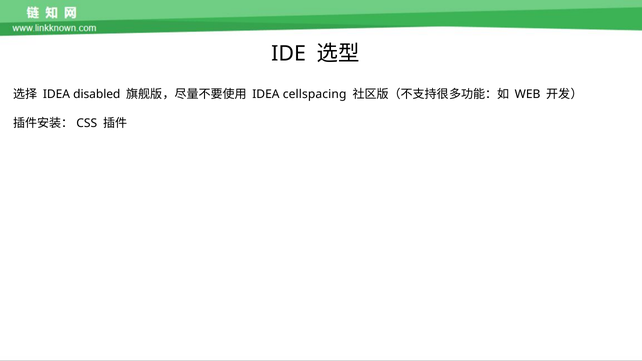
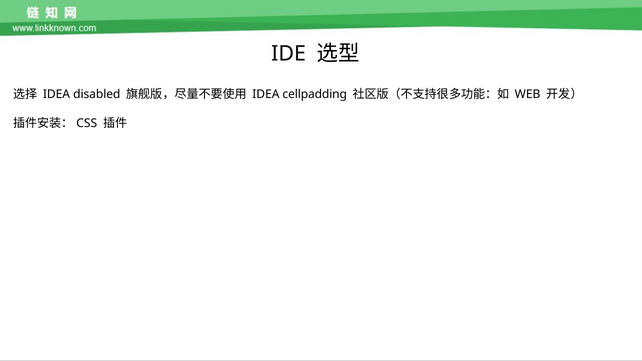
cellspacing: cellspacing -> cellpadding
